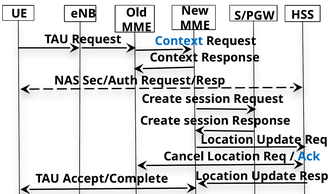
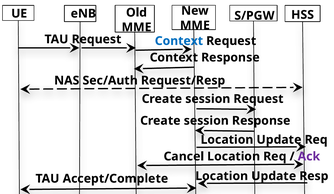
Ack colour: blue -> purple
